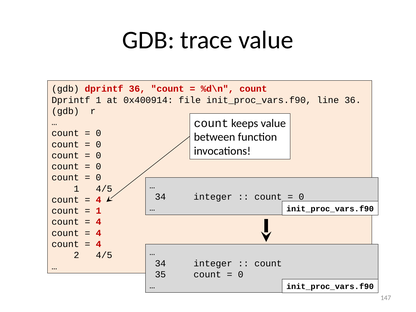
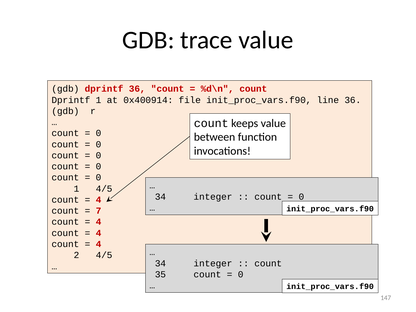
1 at (99, 211): 1 -> 7
